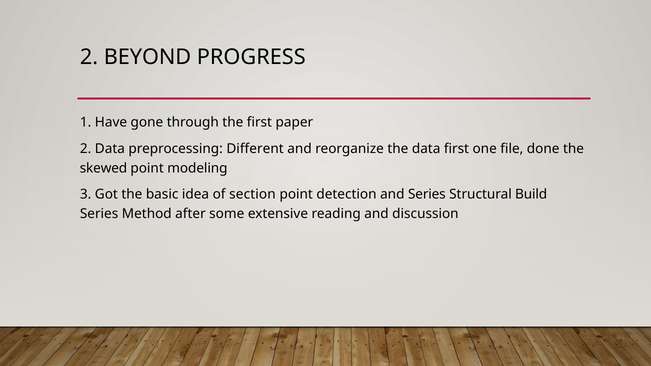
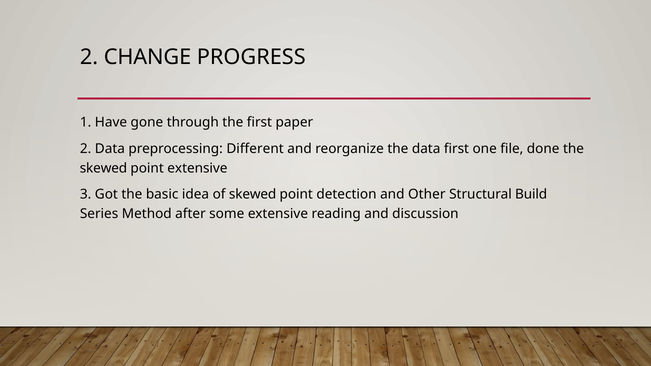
BEYOND: BEYOND -> CHANGE
point modeling: modeling -> extensive
of section: section -> skewed
and Series: Series -> Other
